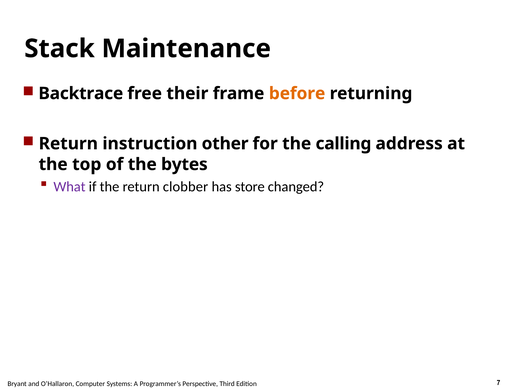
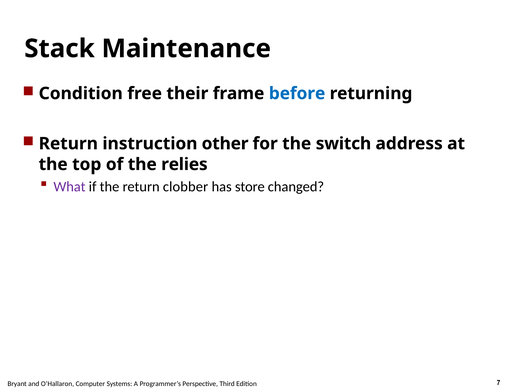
Backtrace: Backtrace -> Condition
before colour: orange -> blue
calling: calling -> switch
bytes: bytes -> relies
